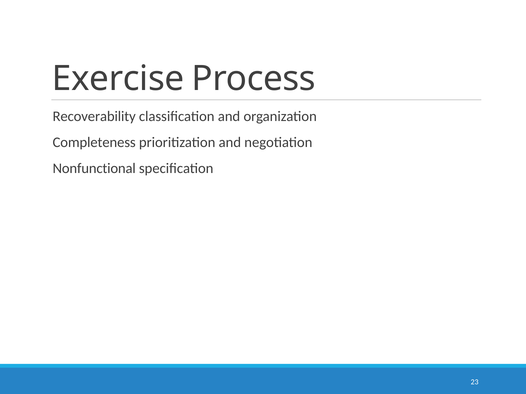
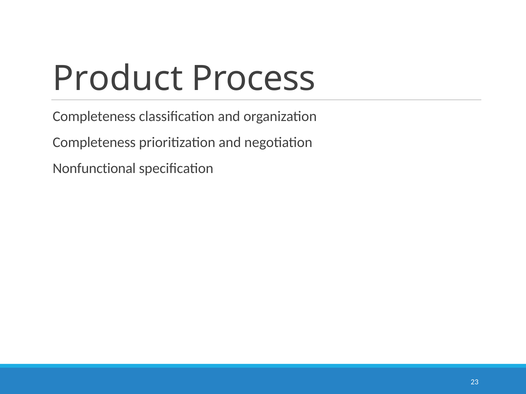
Exercise: Exercise -> Product
Recoverability at (94, 117): Recoverability -> Completeness
